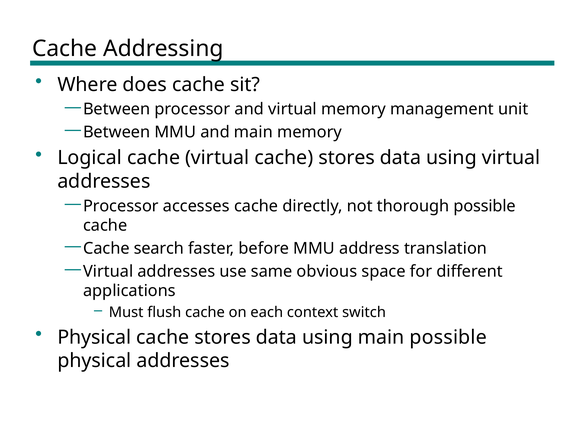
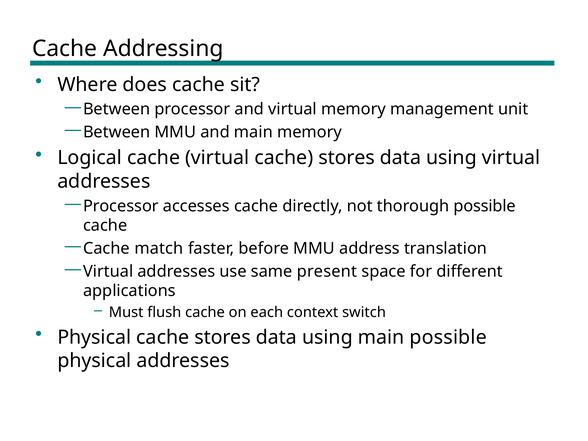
search: search -> match
obvious: obvious -> present
